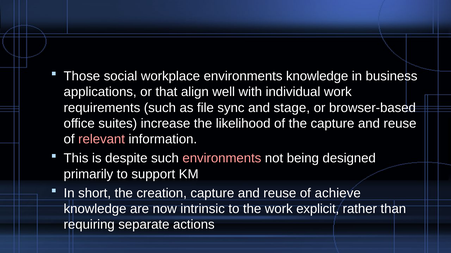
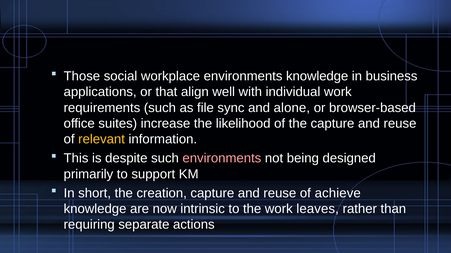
stage: stage -> alone
relevant colour: pink -> yellow
explicit: explicit -> leaves
